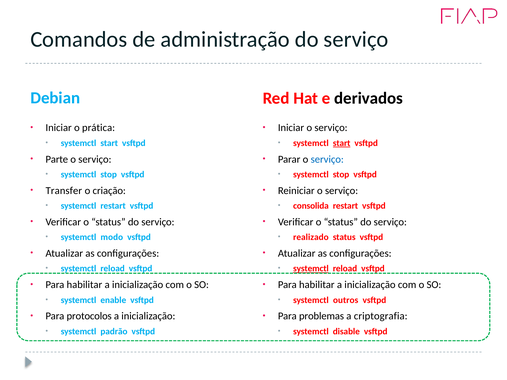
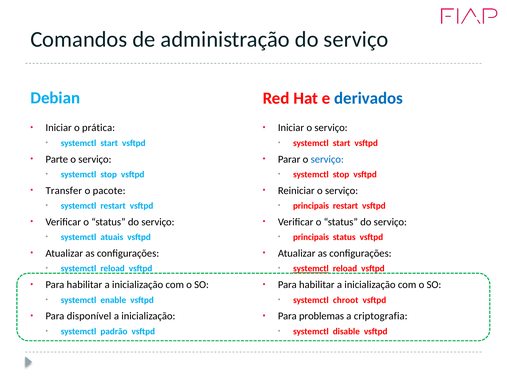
derivados colour: black -> blue
start at (342, 143) underline: present -> none
criação: criação -> pacote
consolida at (311, 206): consolida -> principais
modo: modo -> atuais
realizado at (311, 237): realizado -> principais
outros: outros -> chroot
protocolos: protocolos -> disponível
